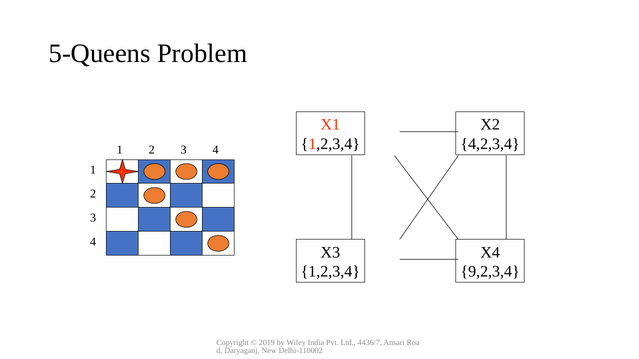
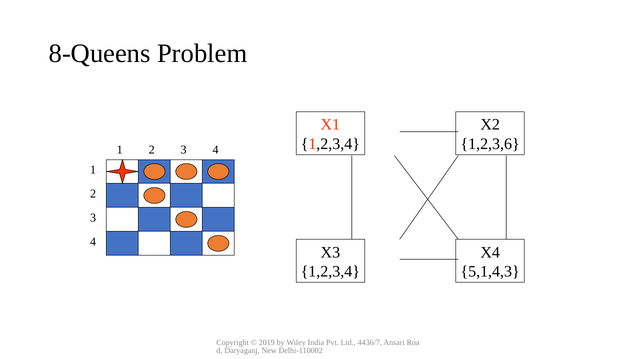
5-Queens: 5-Queens -> 8-Queens
4,2,3,4: 4,2,3,4 -> 1,2,3,6
9,2,3,4: 9,2,3,4 -> 5,1,4,3
